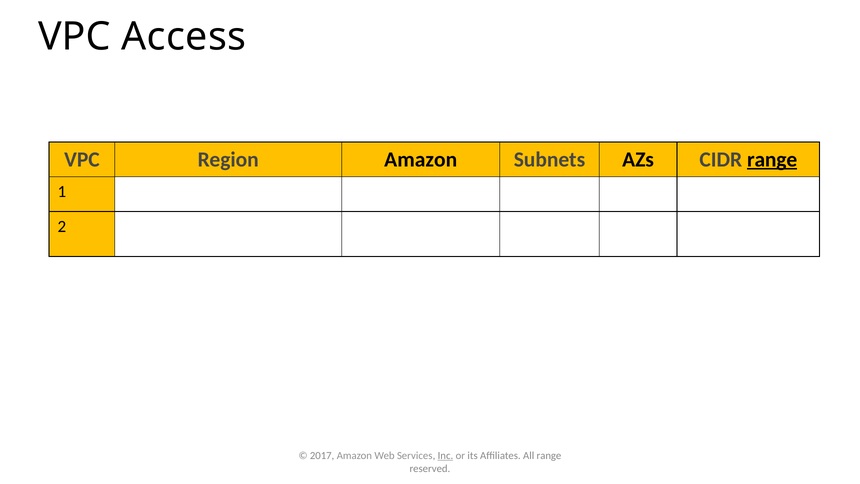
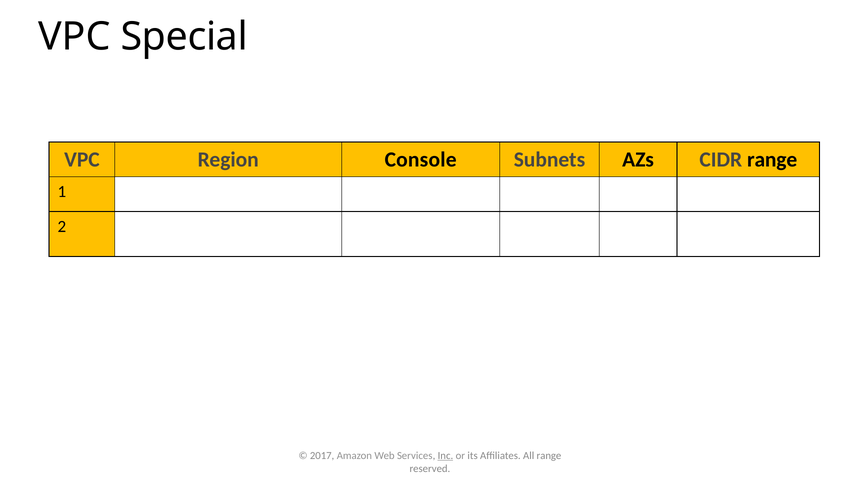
Access: Access -> Special
Region Amazon: Amazon -> Console
range at (772, 159) underline: present -> none
